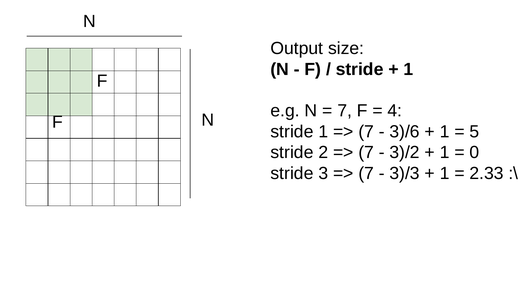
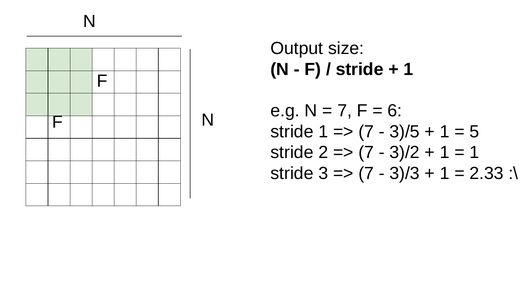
4: 4 -> 6
3)/6: 3)/6 -> 3)/5
0 at (474, 153): 0 -> 1
